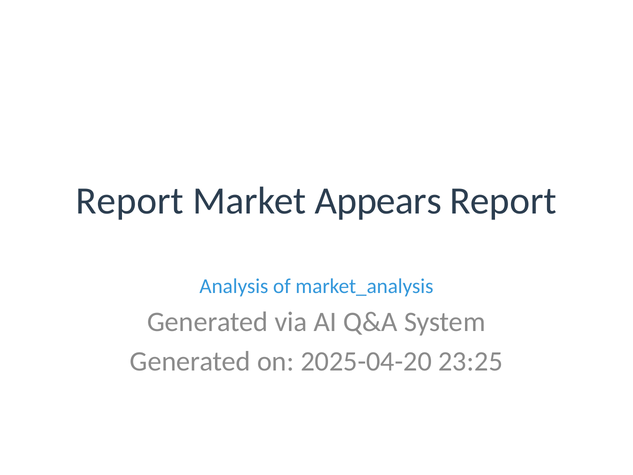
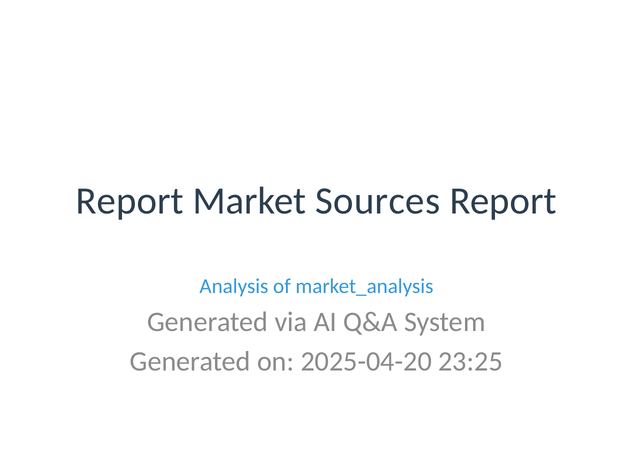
Appears: Appears -> Sources
